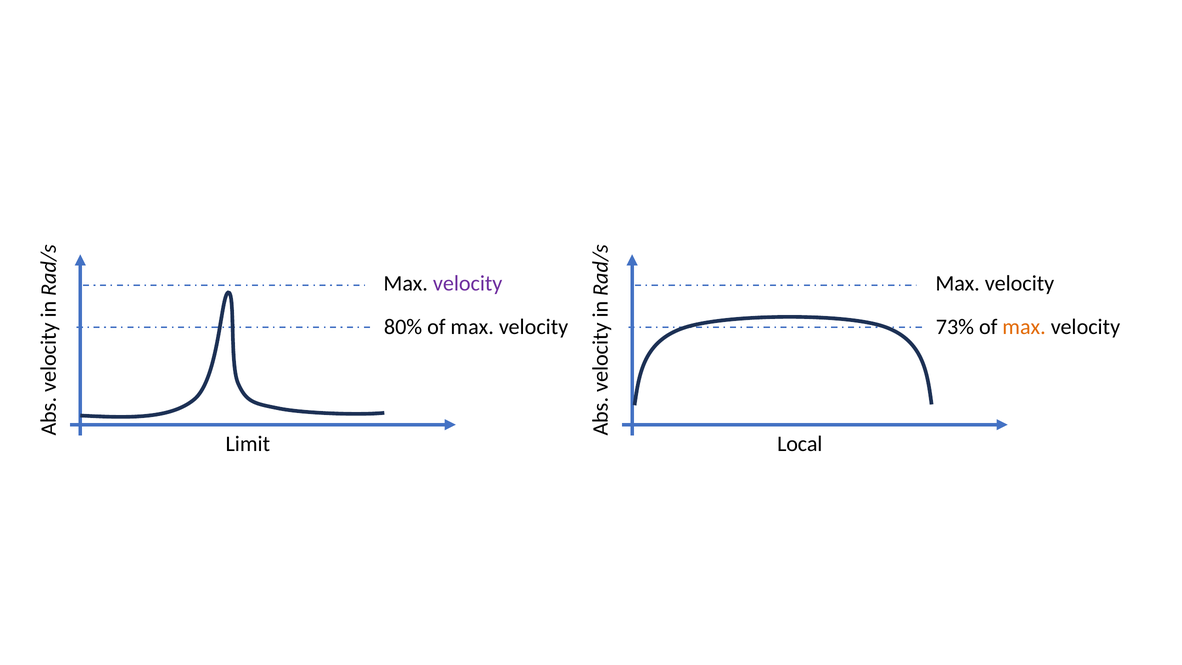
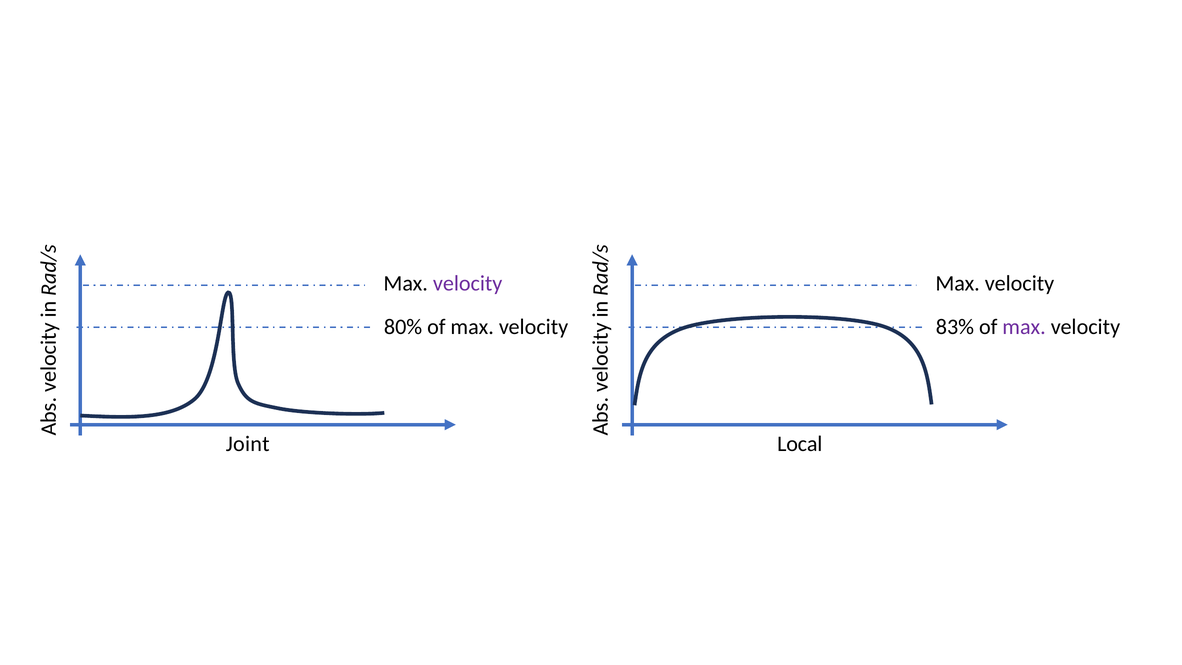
73%: 73% -> 83%
max at (1024, 327) colour: orange -> purple
Limit: Limit -> Joint
